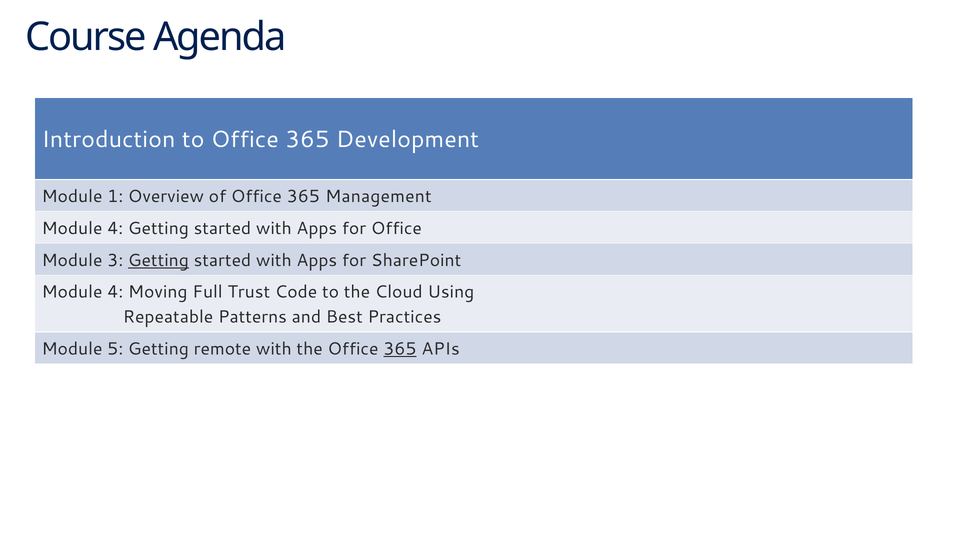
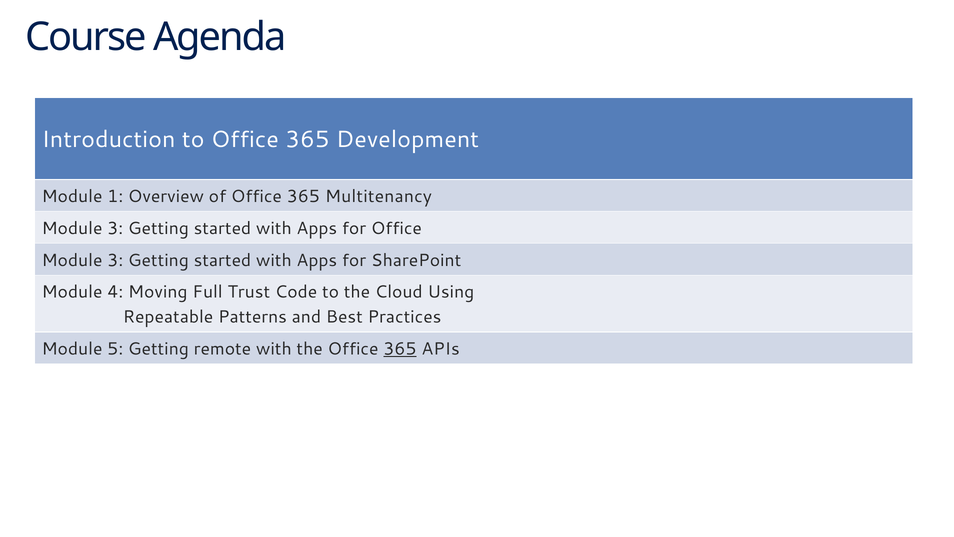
Management: Management -> Multitenancy
4 at (115, 228): 4 -> 3
Getting at (158, 260) underline: present -> none
